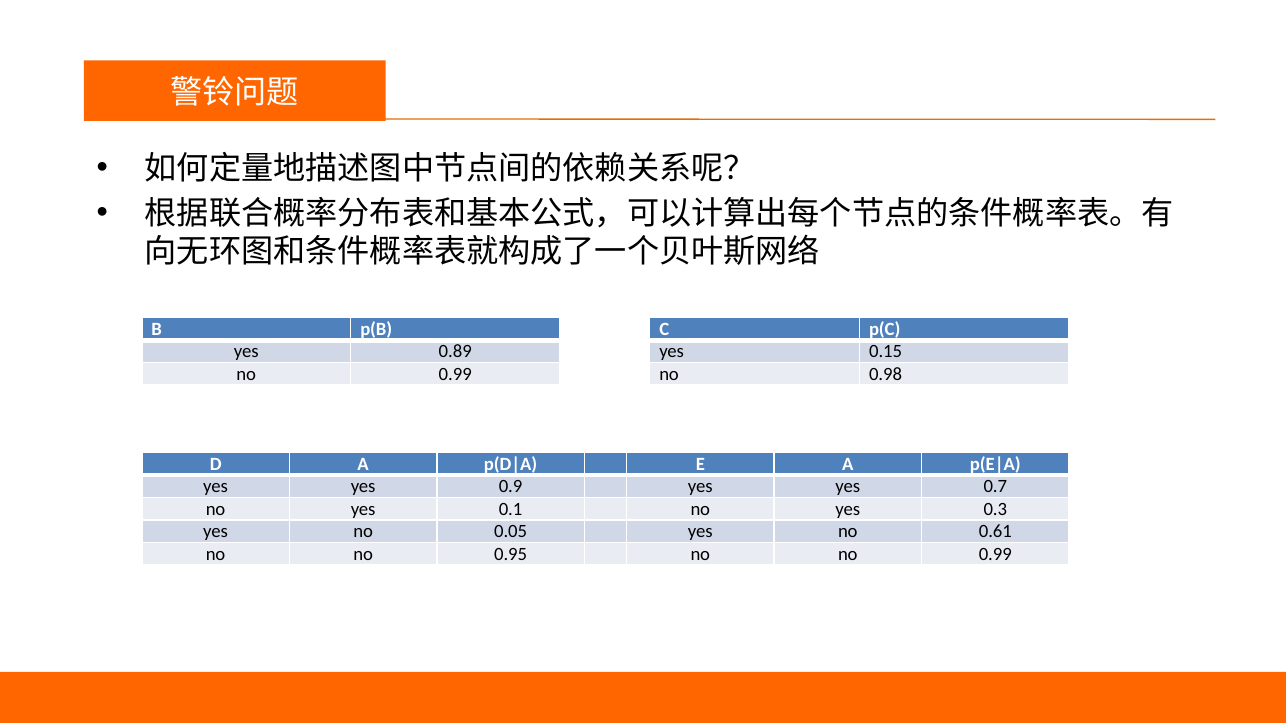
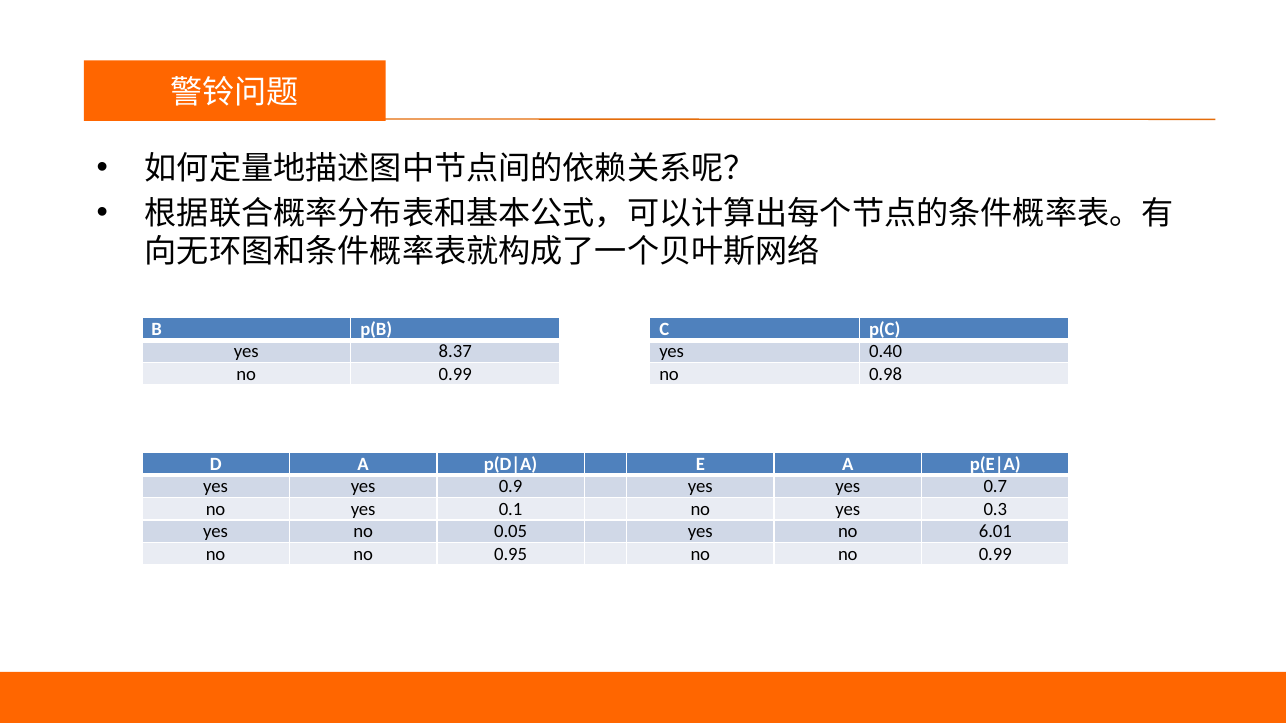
0.89: 0.89 -> 8.37
0.15: 0.15 -> 0.40
0.61: 0.61 -> 6.01
